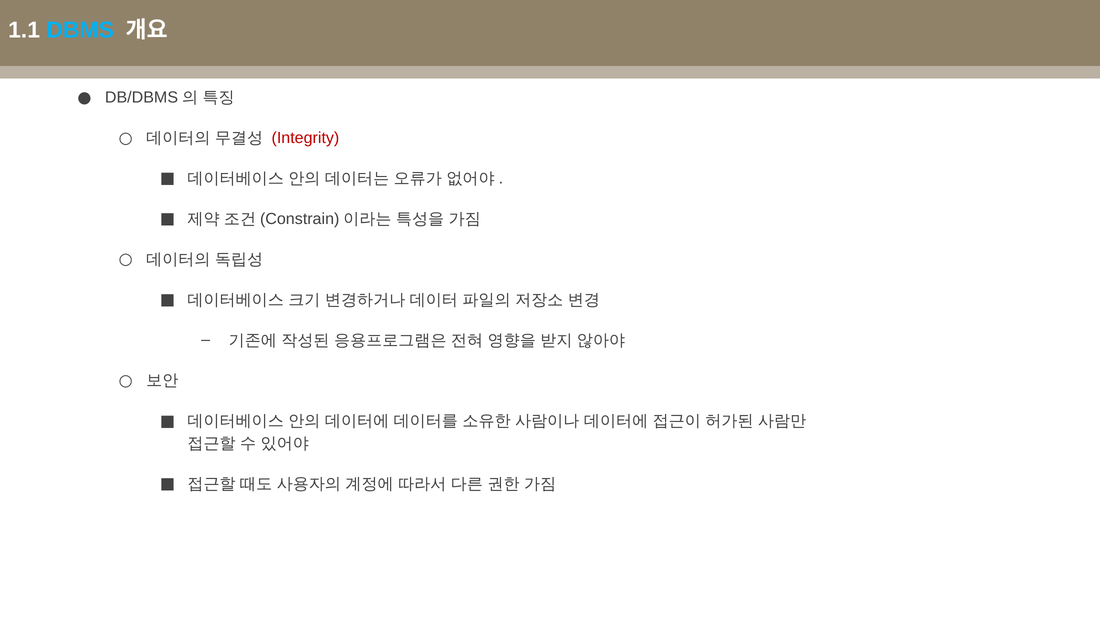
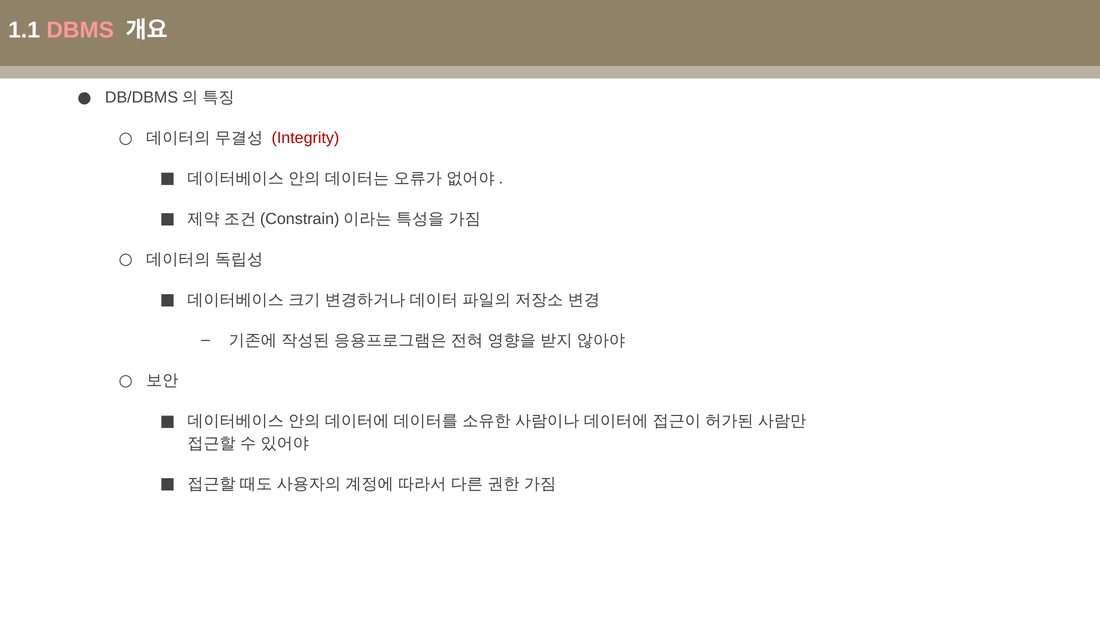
DBMS colour: light blue -> pink
